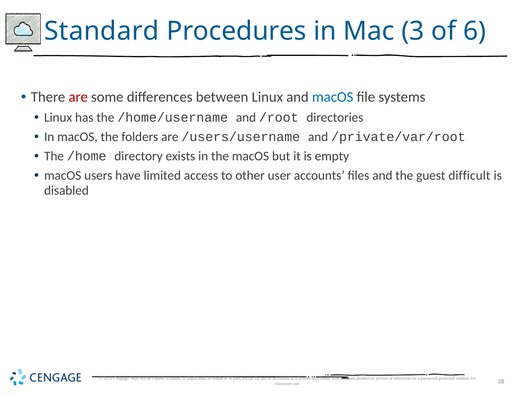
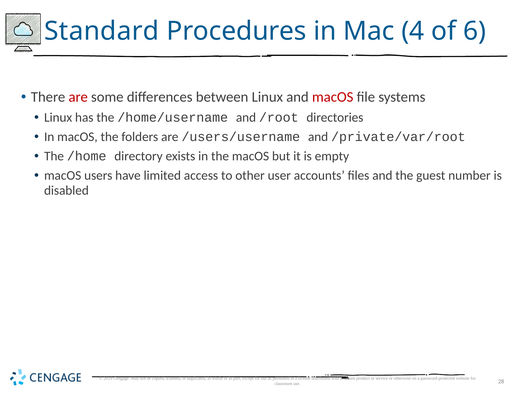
3: 3 -> 4
macOS at (333, 97) colour: blue -> red
difficult: difficult -> number
